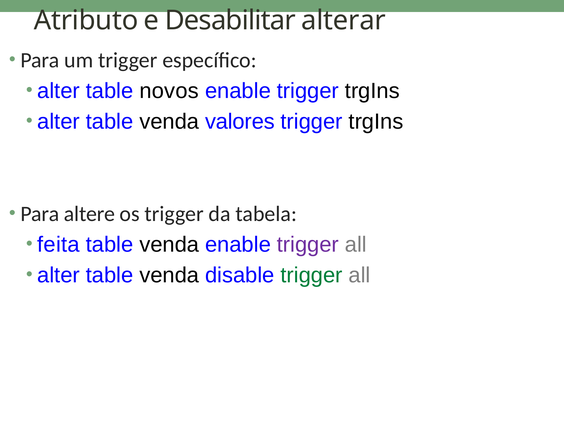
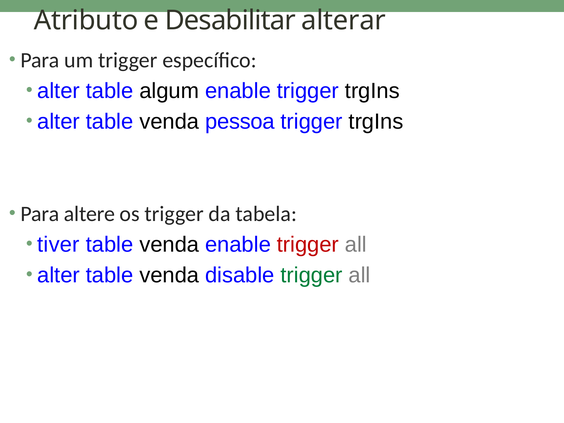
novos: novos -> algum
valores: valores -> pessoa
feita: feita -> tiver
trigger at (308, 245) colour: purple -> red
